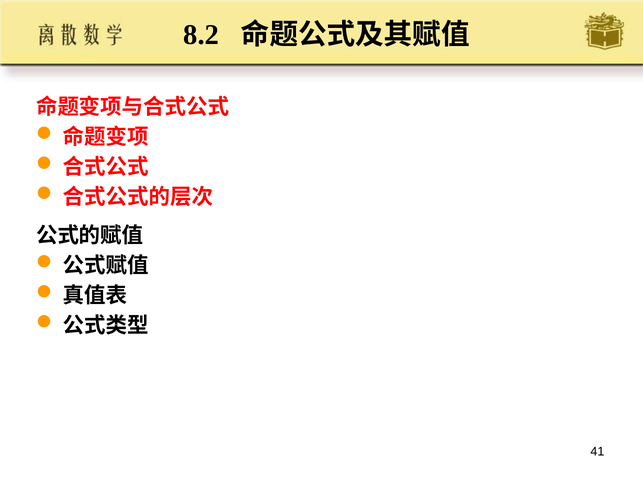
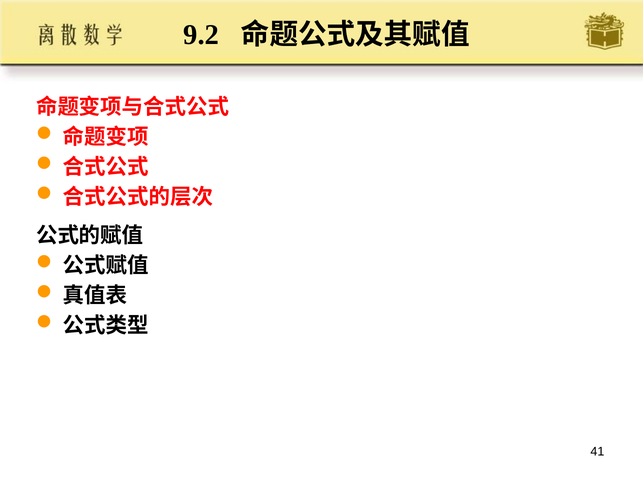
8.2: 8.2 -> 9.2
